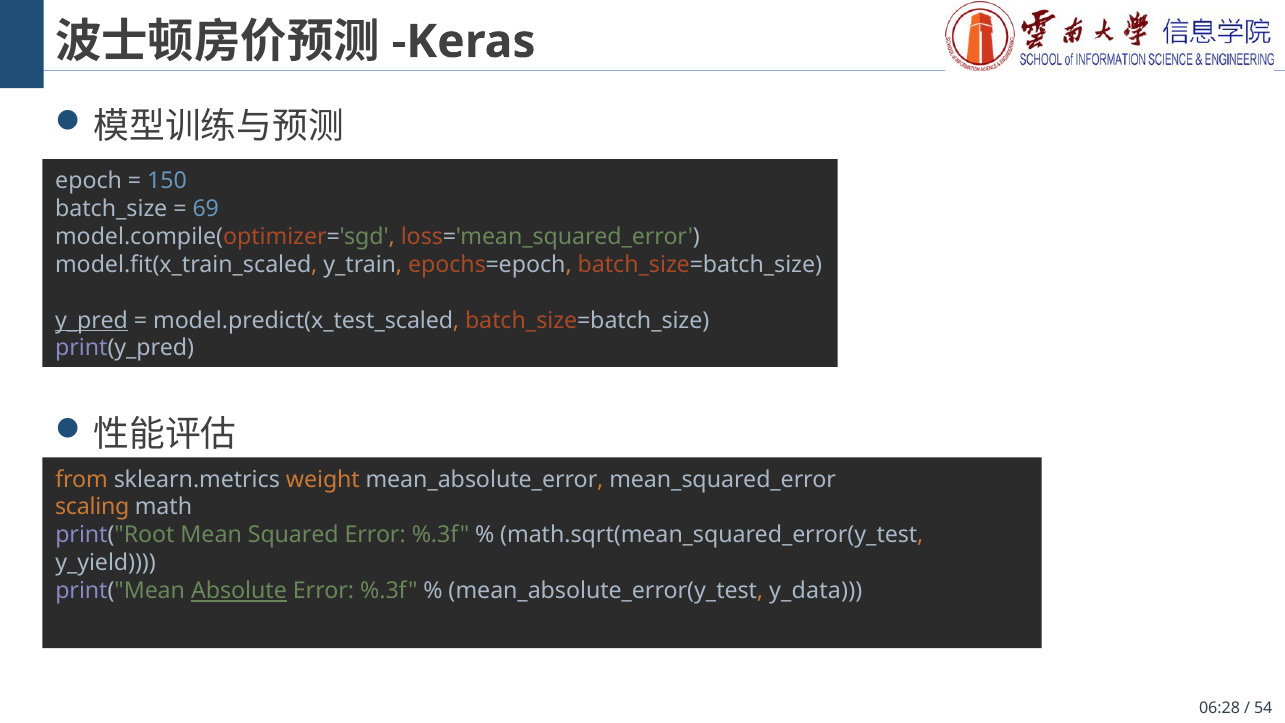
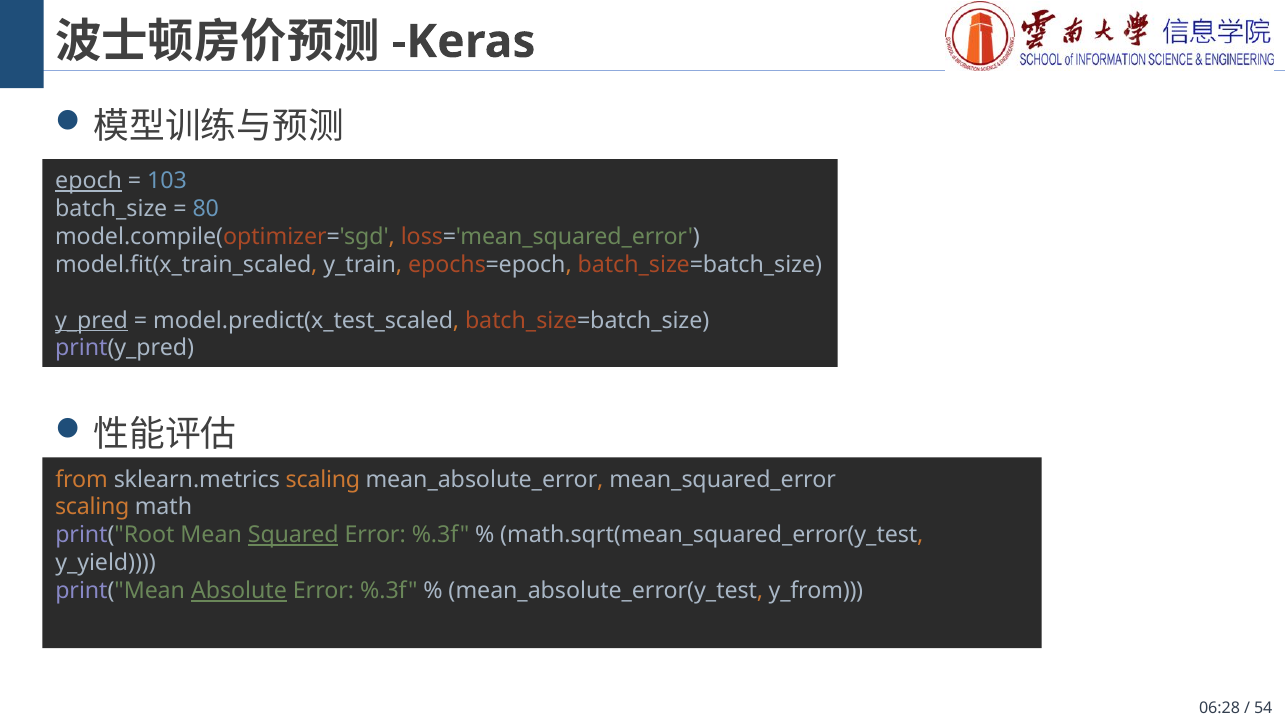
epoch underline: none -> present
150: 150 -> 103
69: 69 -> 80
sklearn.metrics weight: weight -> scaling
Squared underline: none -> present
y_data: y_data -> y_from
